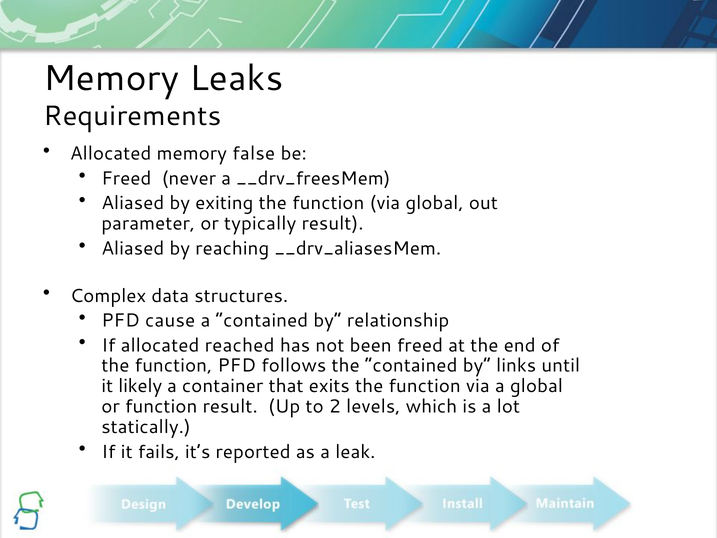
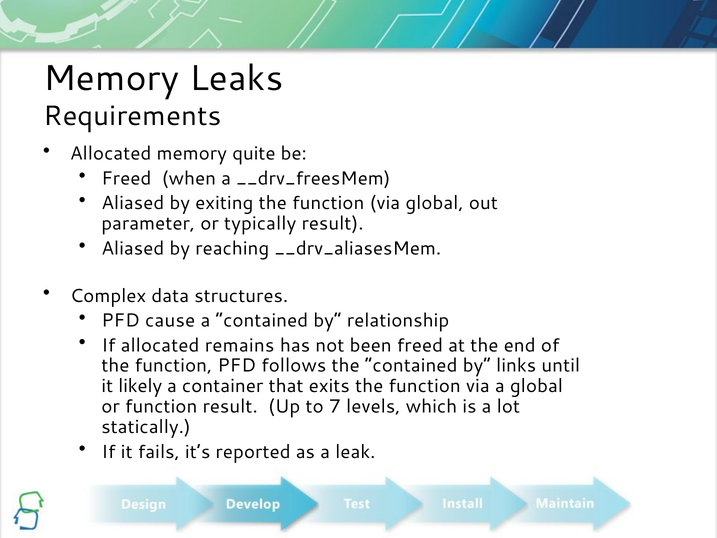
false: false -> quite
never: never -> when
reached: reached -> remains
2: 2 -> 7
